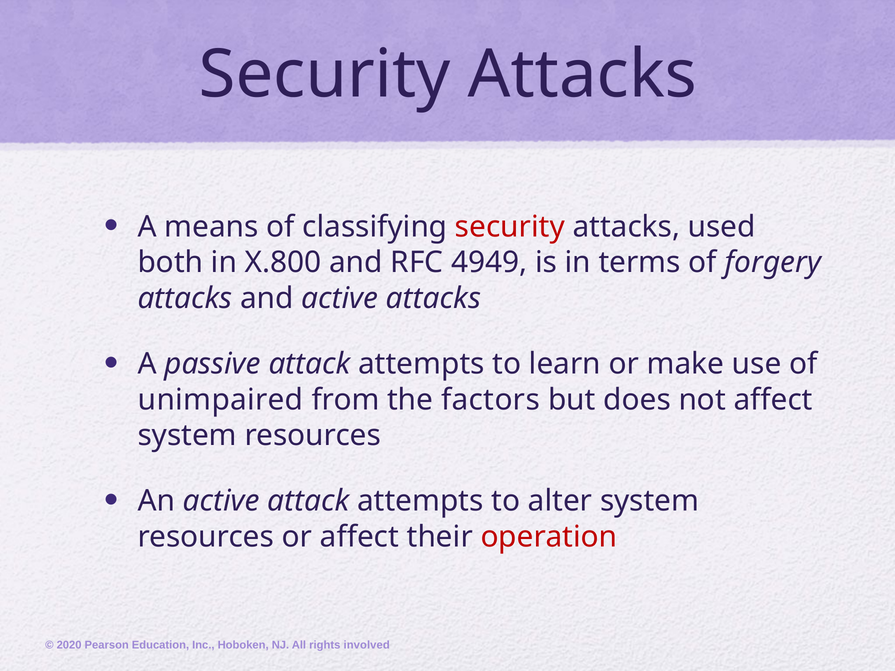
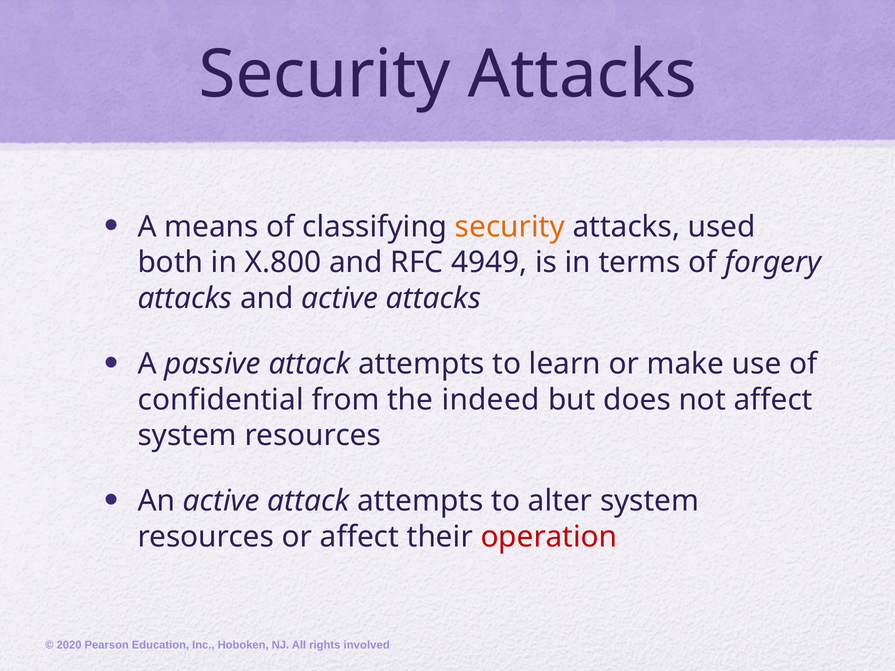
security at (510, 227) colour: red -> orange
unimpaired: unimpaired -> confidential
factors: factors -> indeed
